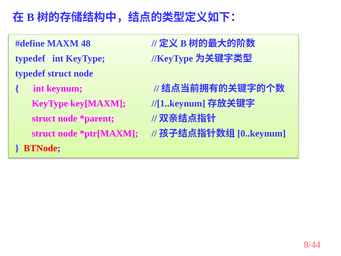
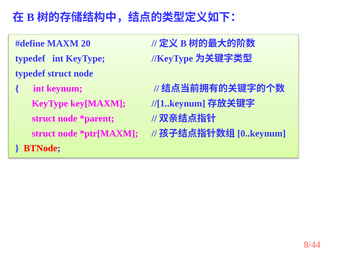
48: 48 -> 20
